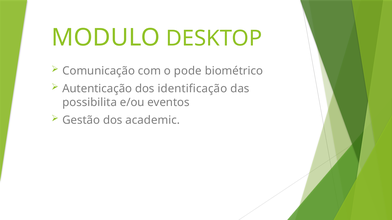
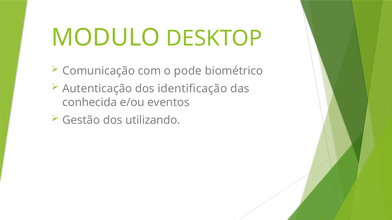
possibilita: possibilita -> conhecida
academic: academic -> utilizando
